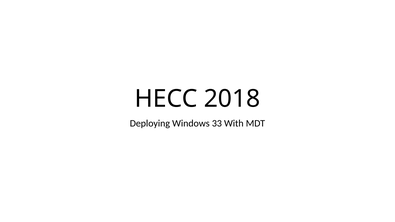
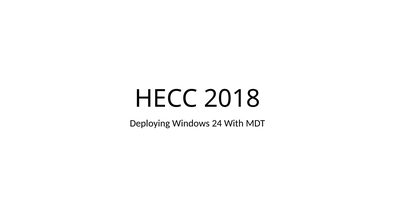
33: 33 -> 24
